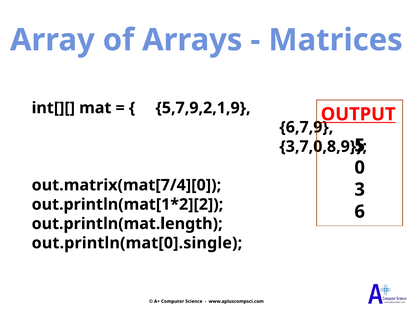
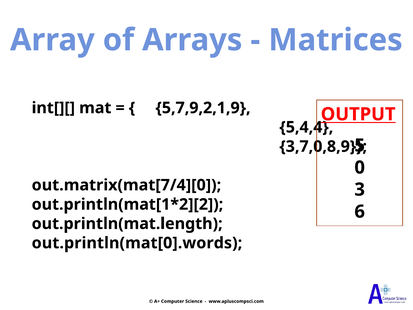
6,7,9: 6,7,9 -> 5,4,4
out.println(mat[0].single: out.println(mat[0].single -> out.println(mat[0].words
